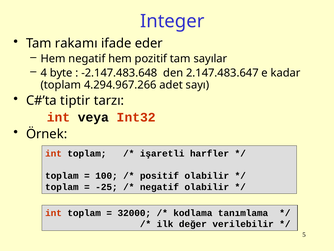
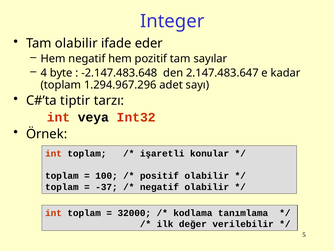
Tam rakamı: rakamı -> olabilir
4.294.967.266: 4.294.967.266 -> 1.294.967.296
harfler: harfler -> konular
-25: -25 -> -37
